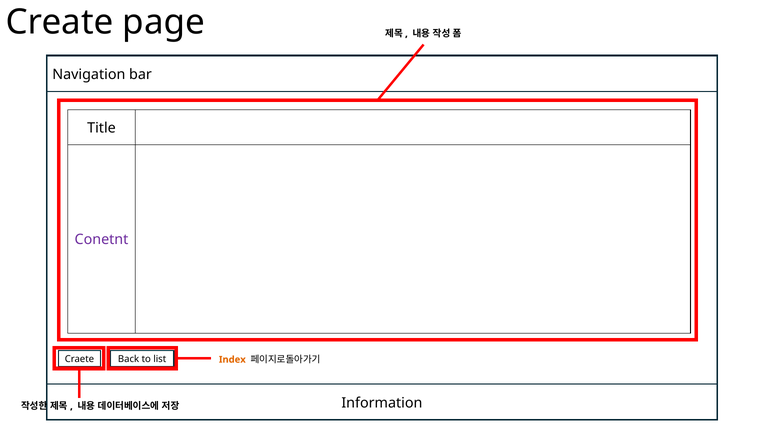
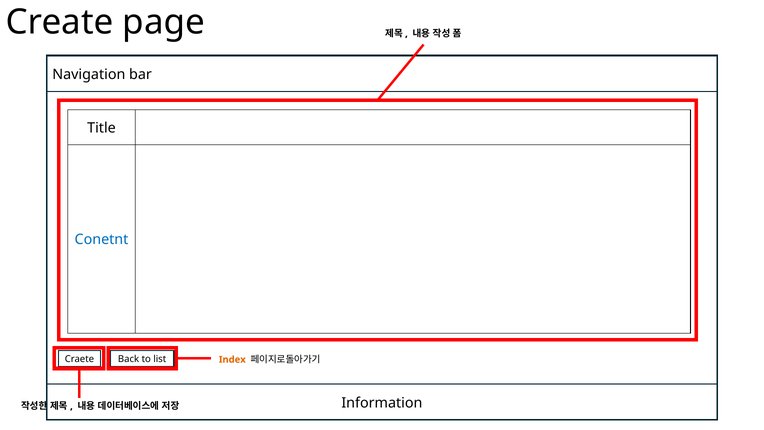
Conetnt colour: purple -> blue
